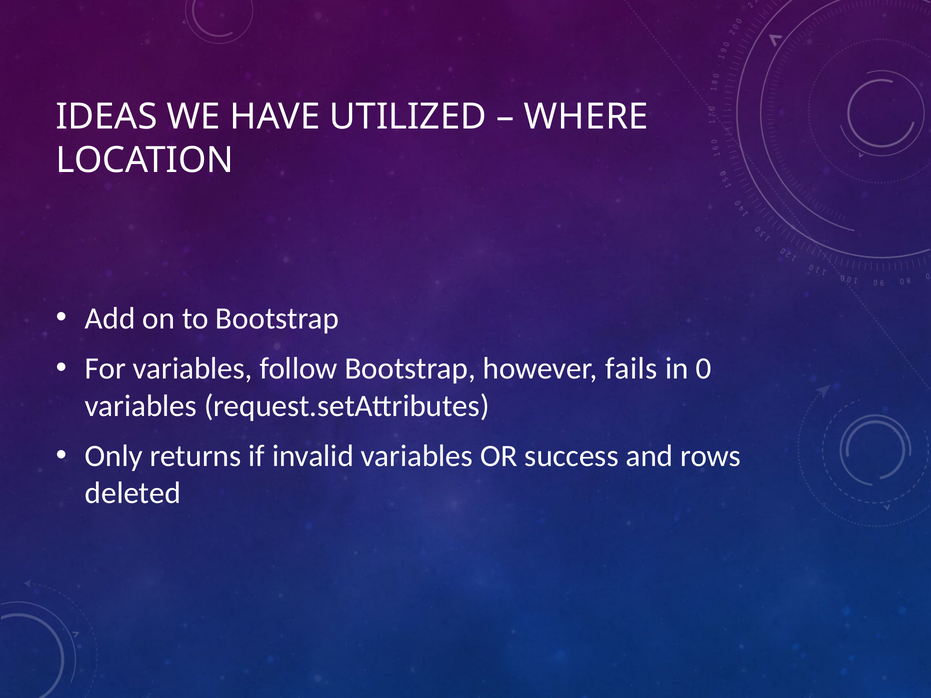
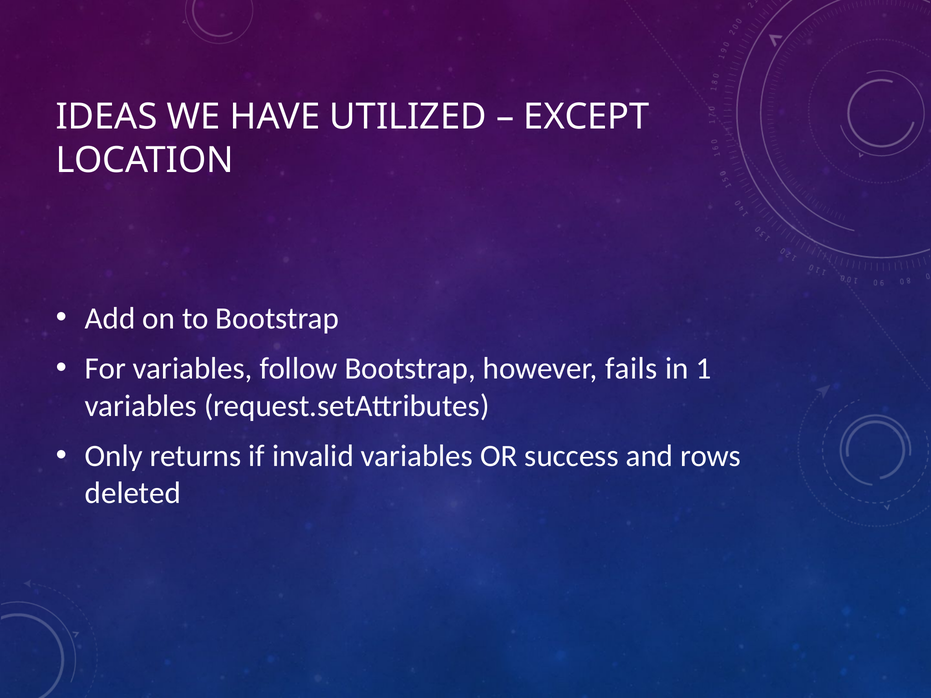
WHERE: WHERE -> EXCEPT
0: 0 -> 1
